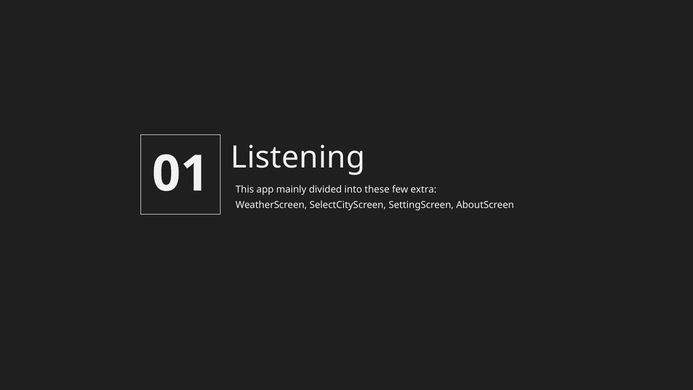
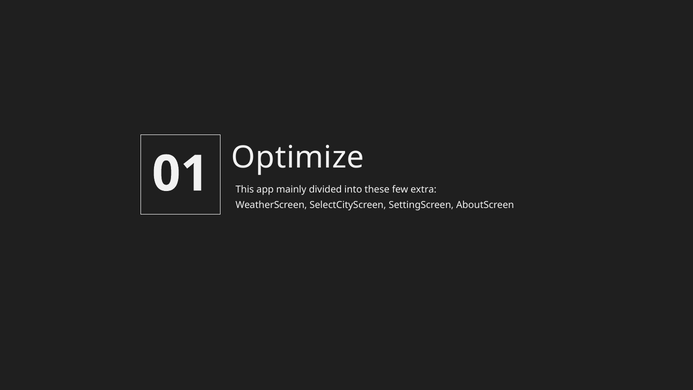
Listening: Listening -> Optimize
